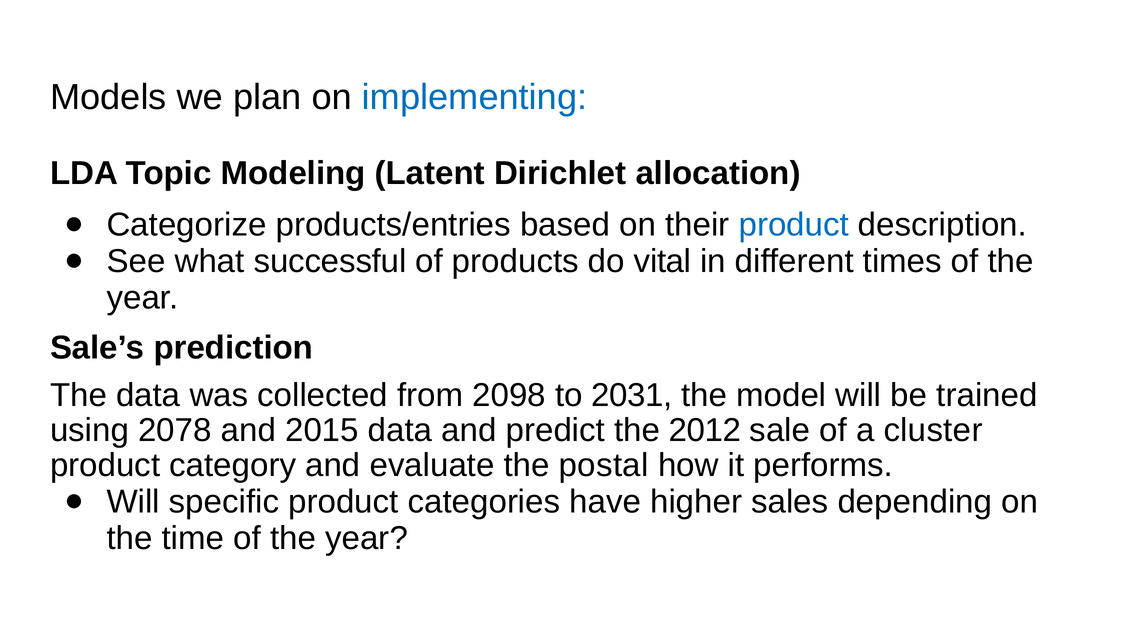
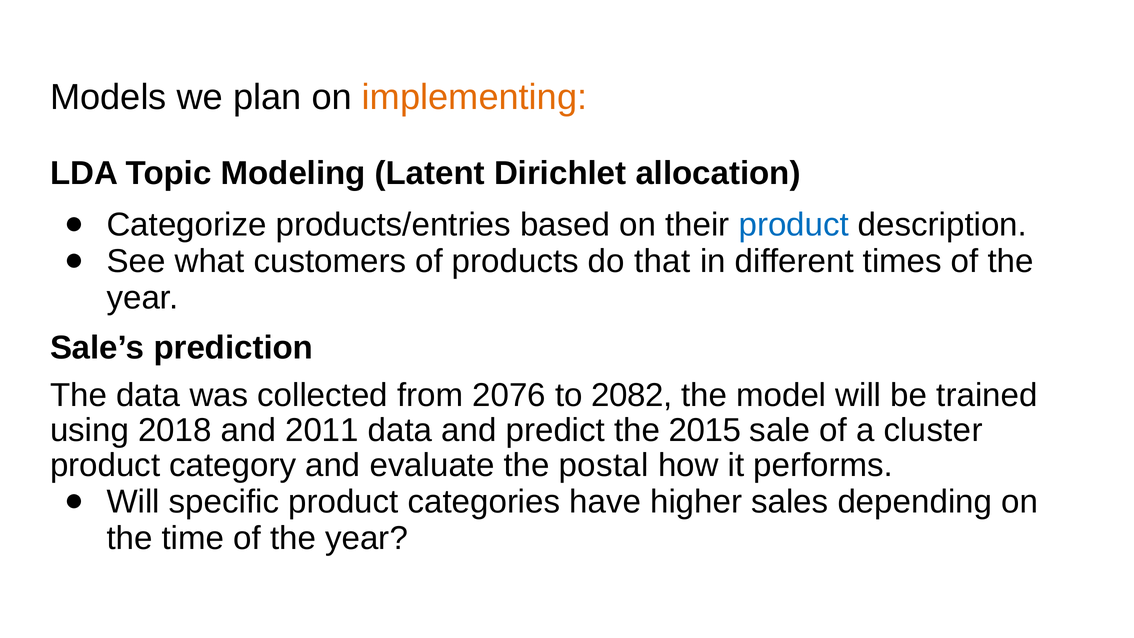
implementing colour: blue -> orange
successful: successful -> customers
vital: vital -> that
2098: 2098 -> 2076
2031: 2031 -> 2082
2078: 2078 -> 2018
2015: 2015 -> 2011
2012: 2012 -> 2015
